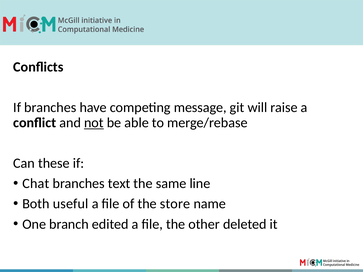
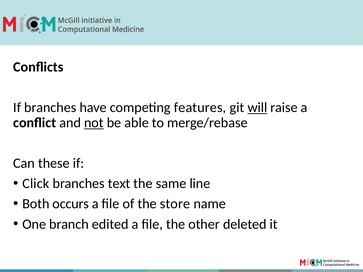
message: message -> features
will underline: none -> present
Chat: Chat -> Click
useful: useful -> occurs
